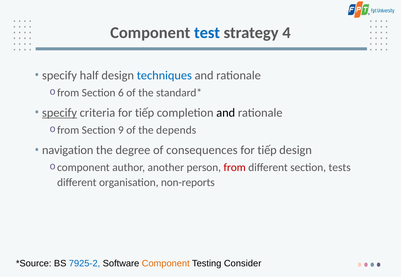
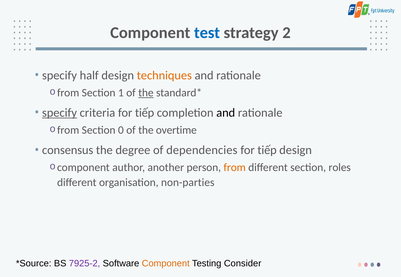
4: 4 -> 2
techniques colour: blue -> orange
6: 6 -> 1
the at (146, 93) underline: none -> present
9: 9 -> 0
depends: depends -> overtime
navigation: navigation -> consensus
consequences: consequences -> dependencies
from colour: red -> orange
tests: tests -> roles
non-reports: non-reports -> non-parties
7925-2 colour: blue -> purple
